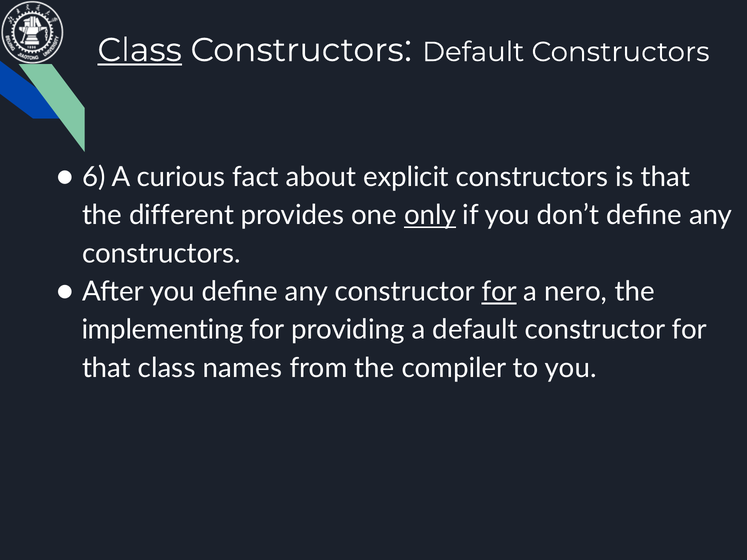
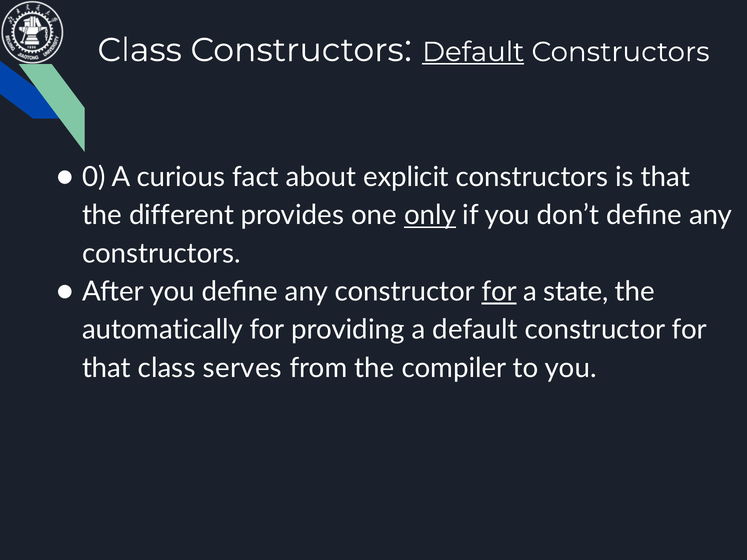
Class at (140, 50) underline: present -> none
Default at (473, 52) underline: none -> present
6: 6 -> 0
nero: nero -> state
implementing: implementing -> automatically
names: names -> serves
